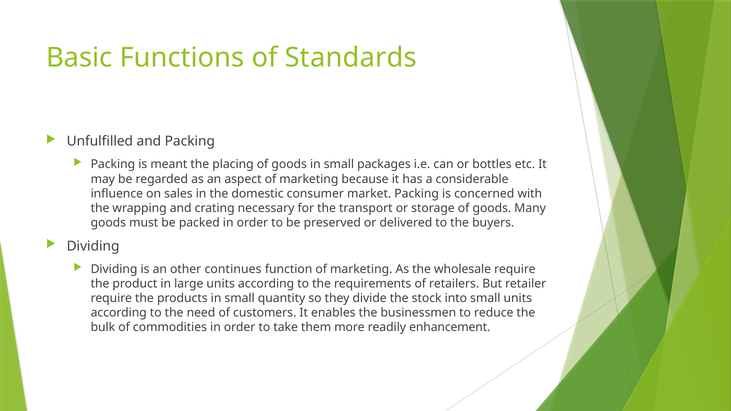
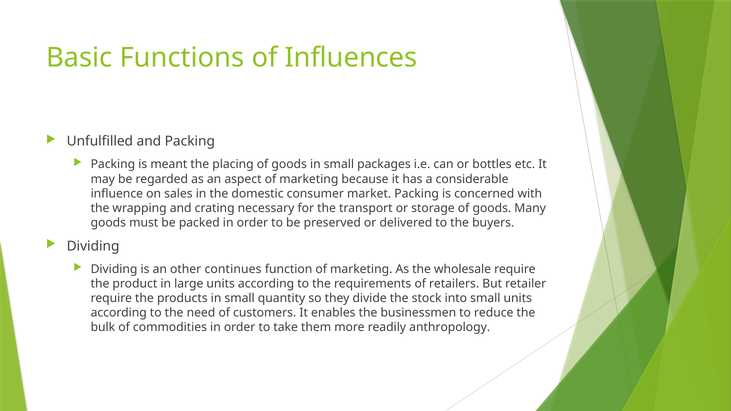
Standards: Standards -> Influences
enhancement: enhancement -> anthropology
